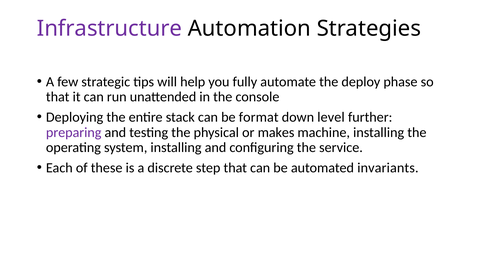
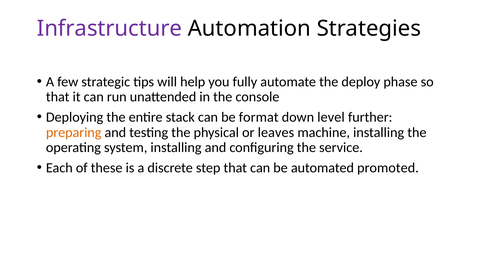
preparing colour: purple -> orange
makes: makes -> leaves
invariants: invariants -> promoted
